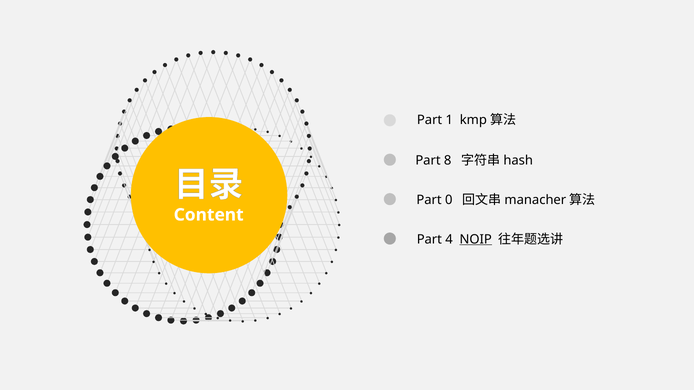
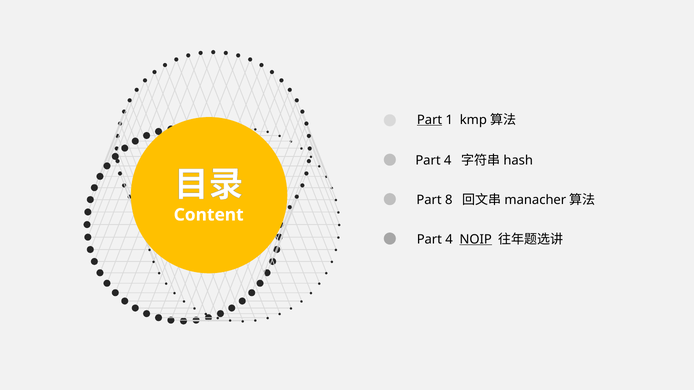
Part at (430, 120) underline: none -> present
8 at (448, 160): 8 -> 4
0: 0 -> 8
